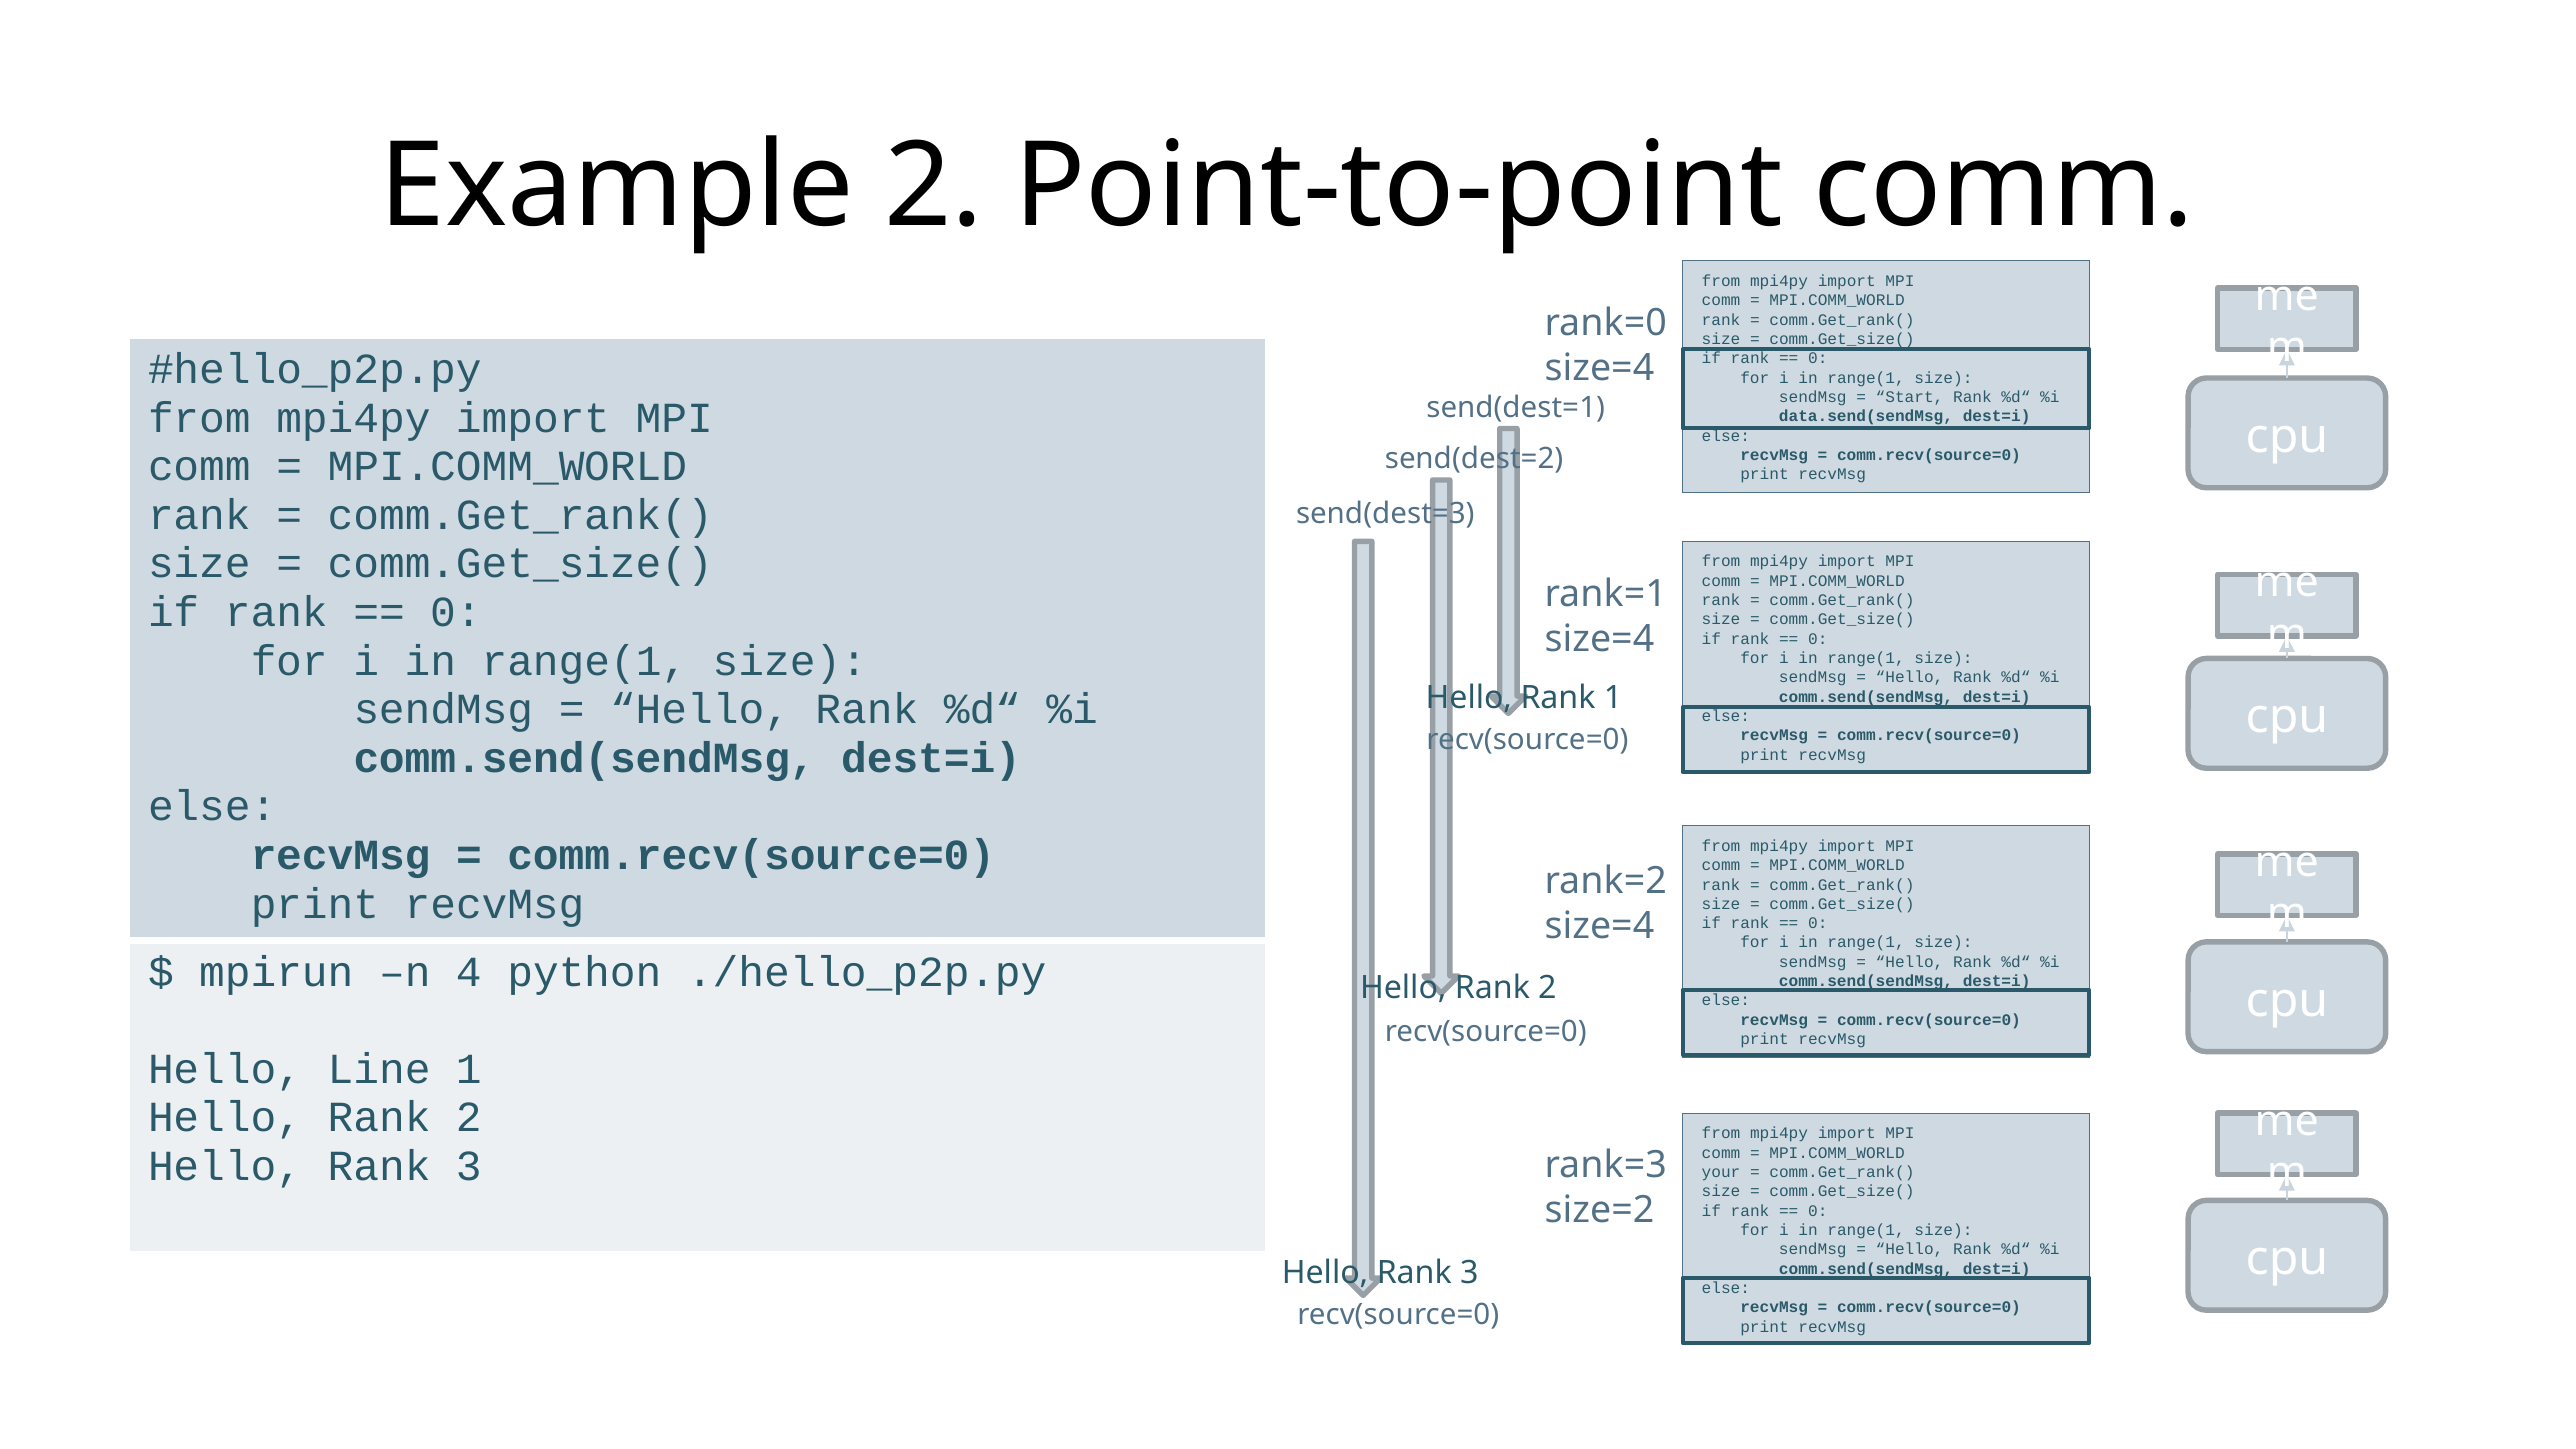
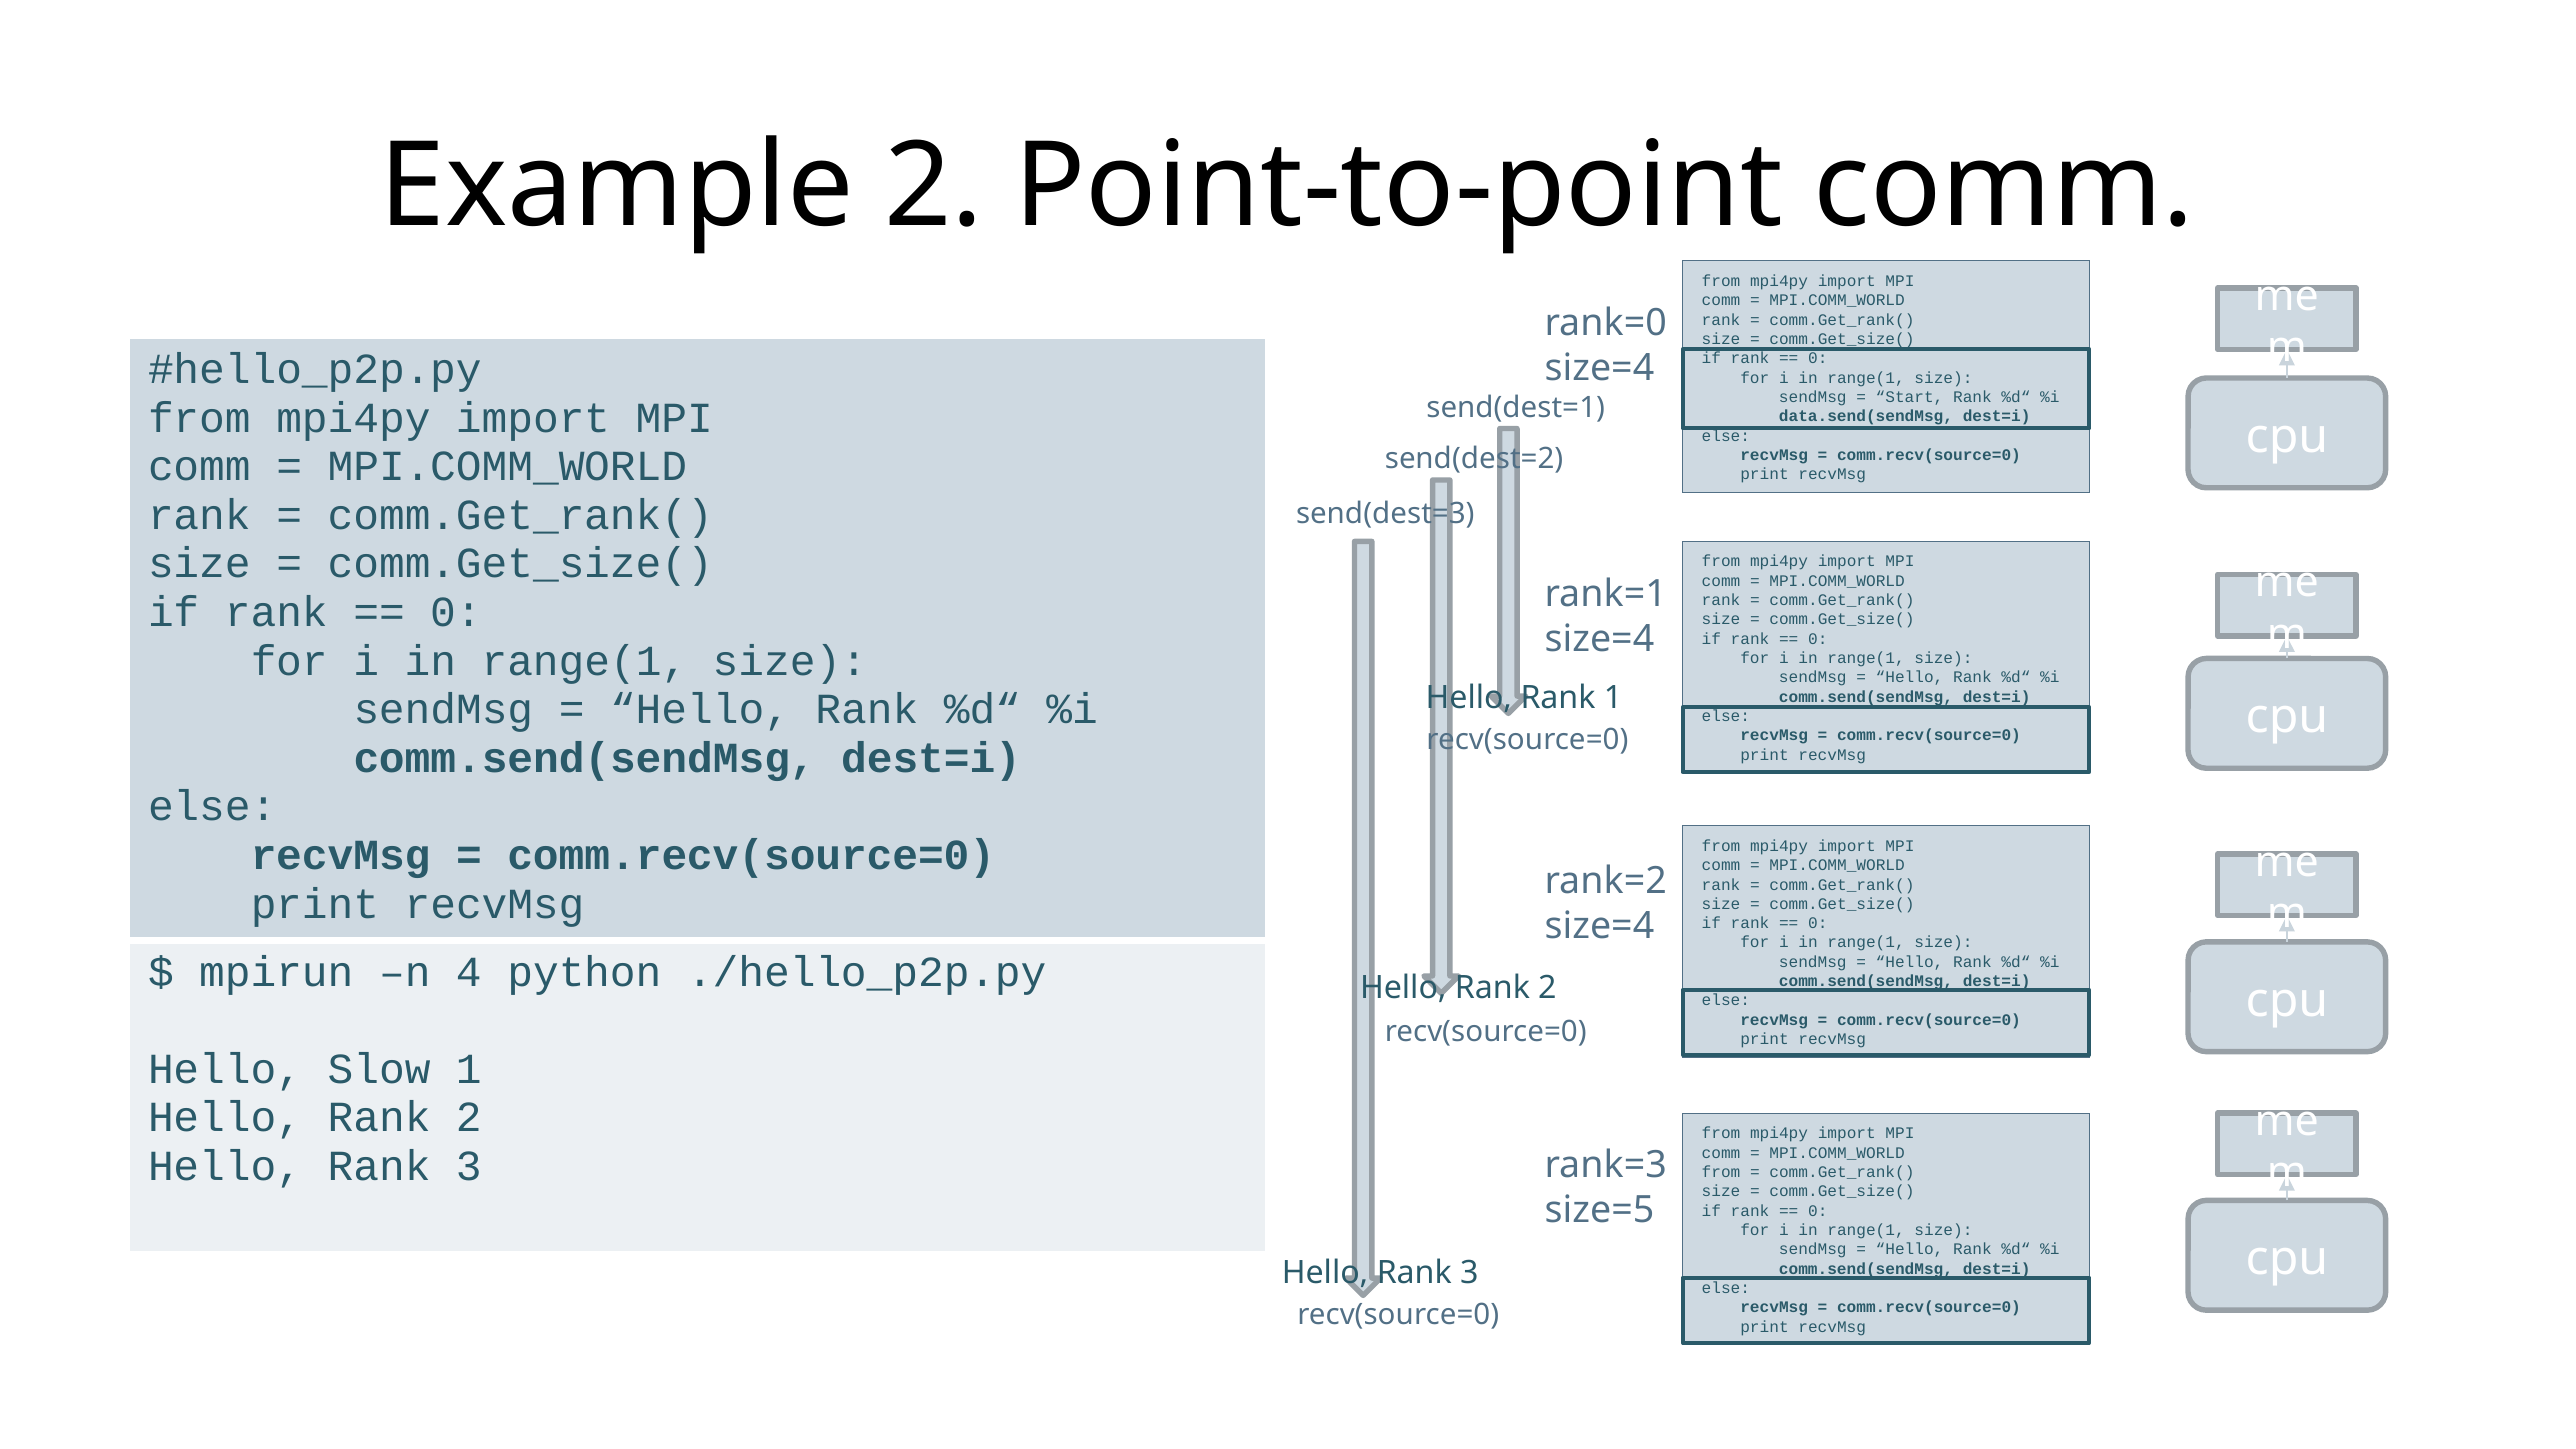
Line: Line -> Slow
your at (1721, 1172): your -> from
size=2: size=2 -> size=5
